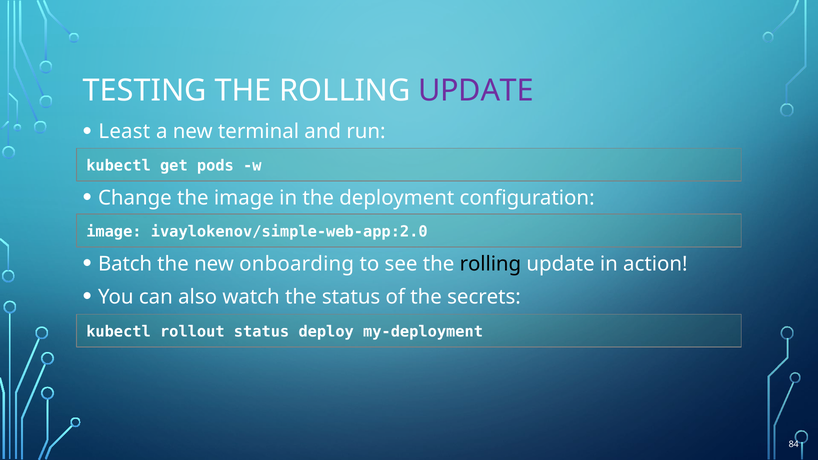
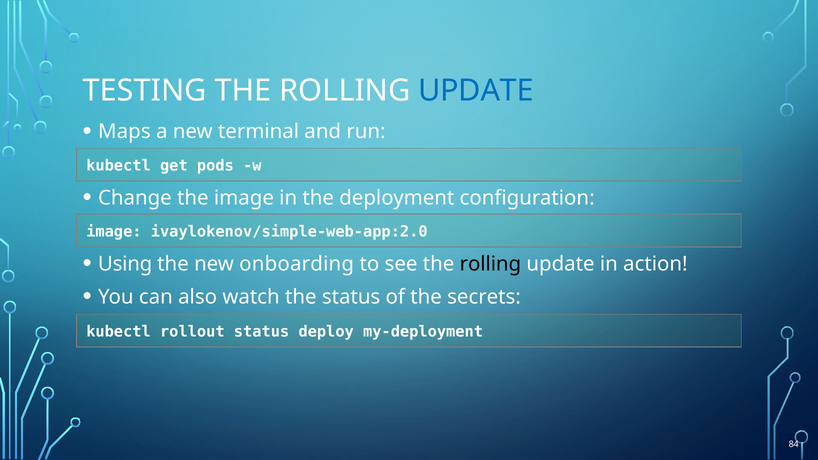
UPDATE at (476, 91) colour: purple -> blue
Least: Least -> Maps
Batch: Batch -> Using
